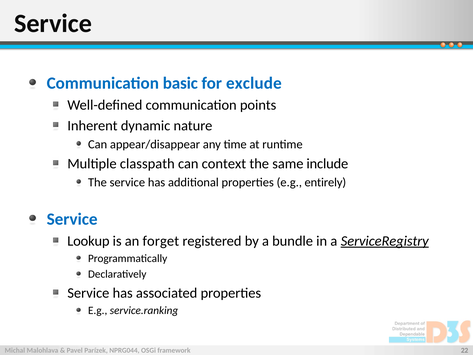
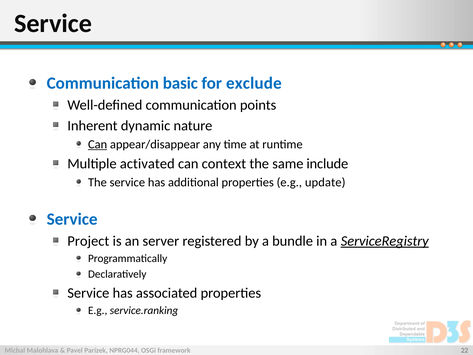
Can at (98, 144) underline: none -> present
classpath: classpath -> activated
entirely: entirely -> update
Lookup: Lookup -> Project
forget: forget -> server
